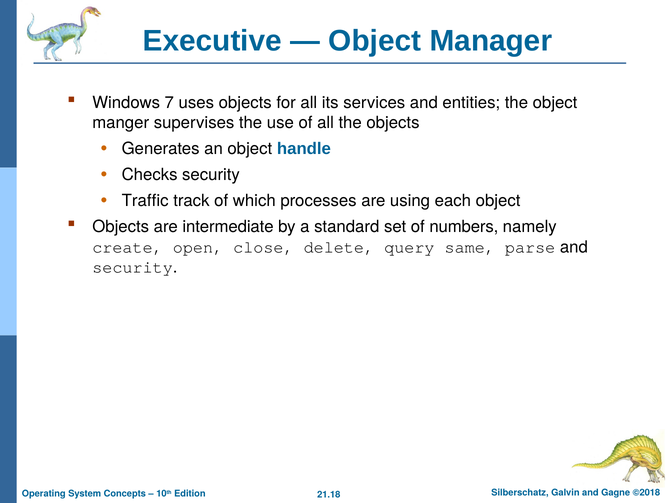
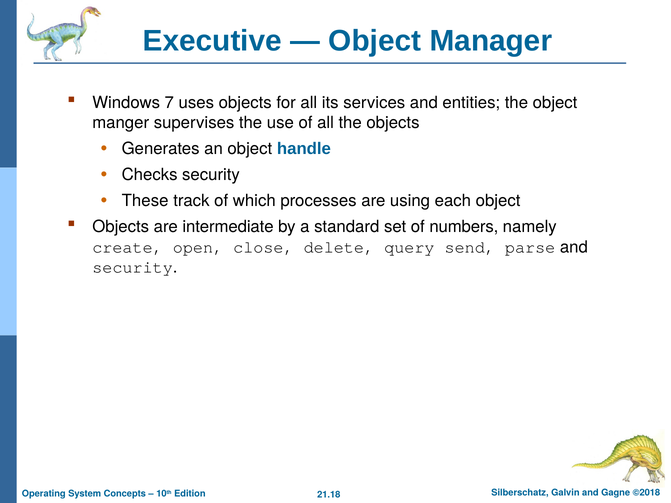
Traffic: Traffic -> These
same: same -> send
